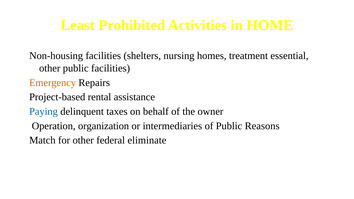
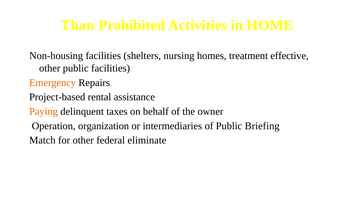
Least: Least -> Than
essential: essential -> effective
Paying colour: blue -> orange
Reasons: Reasons -> Briefing
